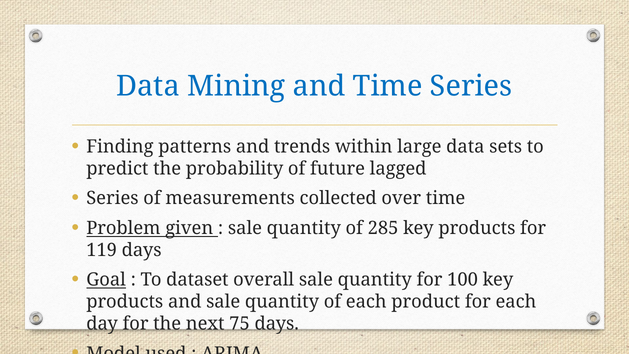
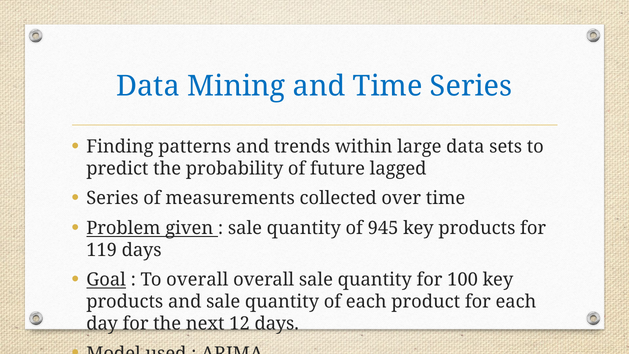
285: 285 -> 945
To dataset: dataset -> overall
75: 75 -> 12
